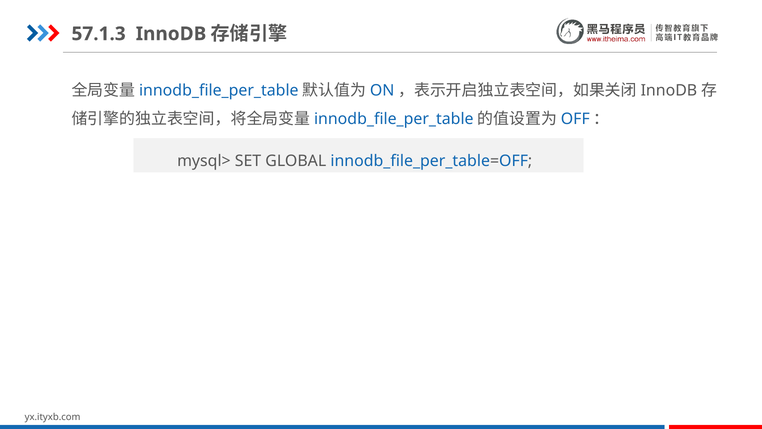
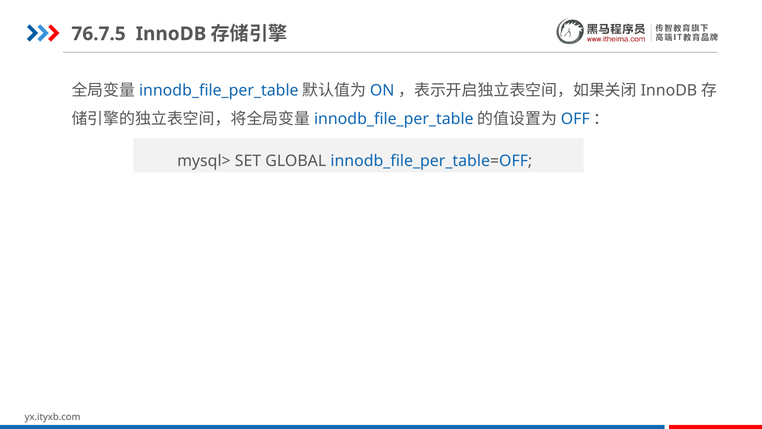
57.1.3: 57.1.3 -> 76.7.5
